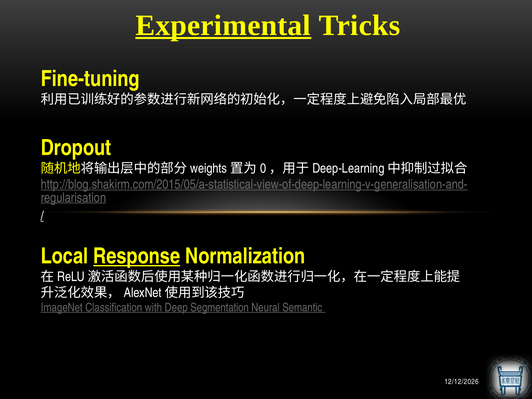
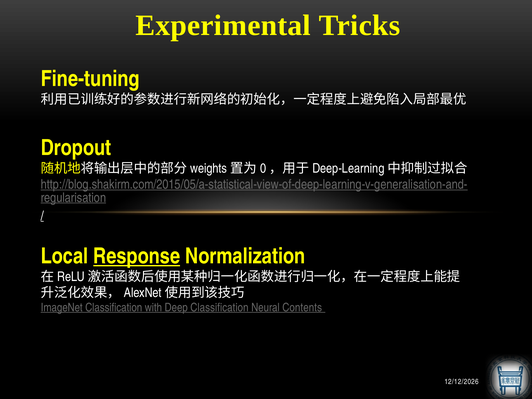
Experimental underline: present -> none
Deep Segmentation: Segmentation -> Classification
Semantic: Semantic -> Contents
